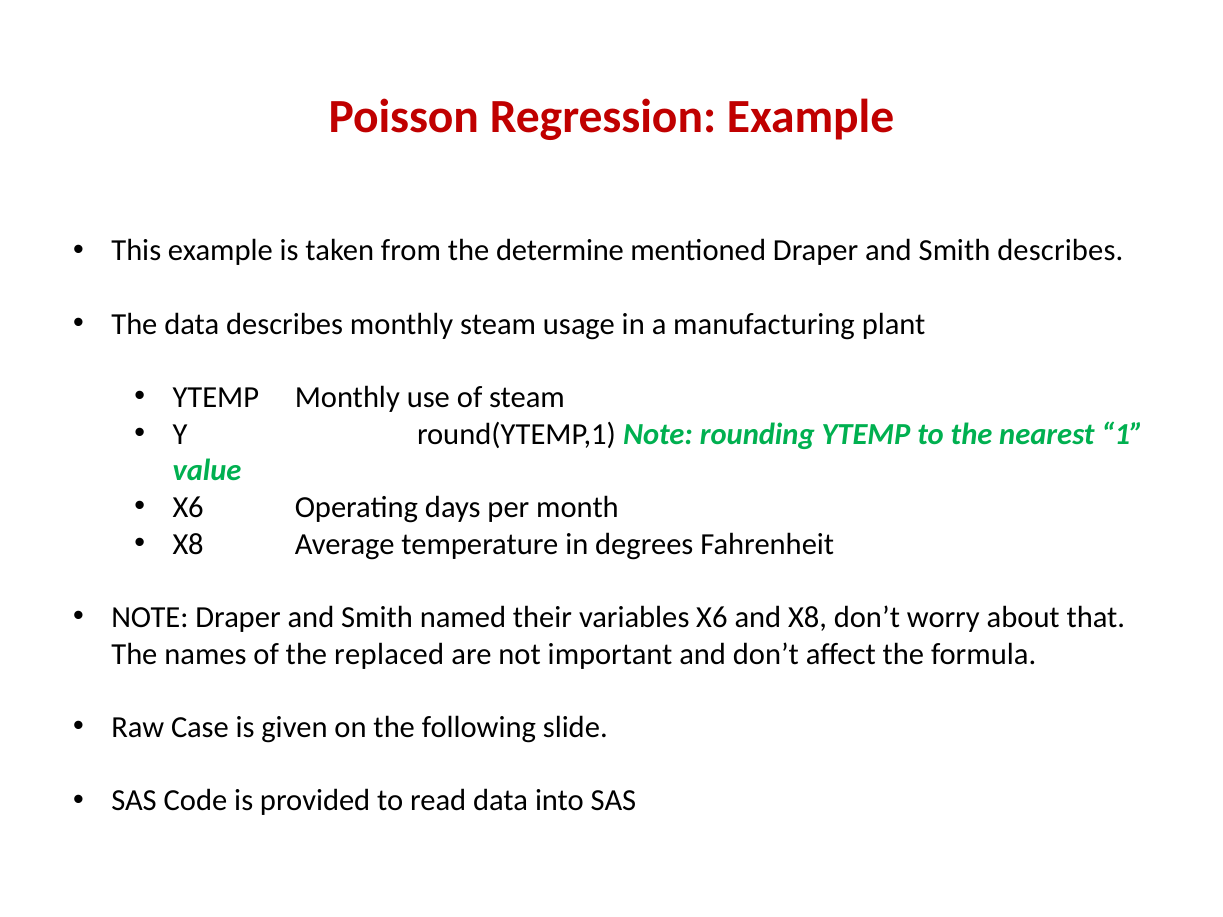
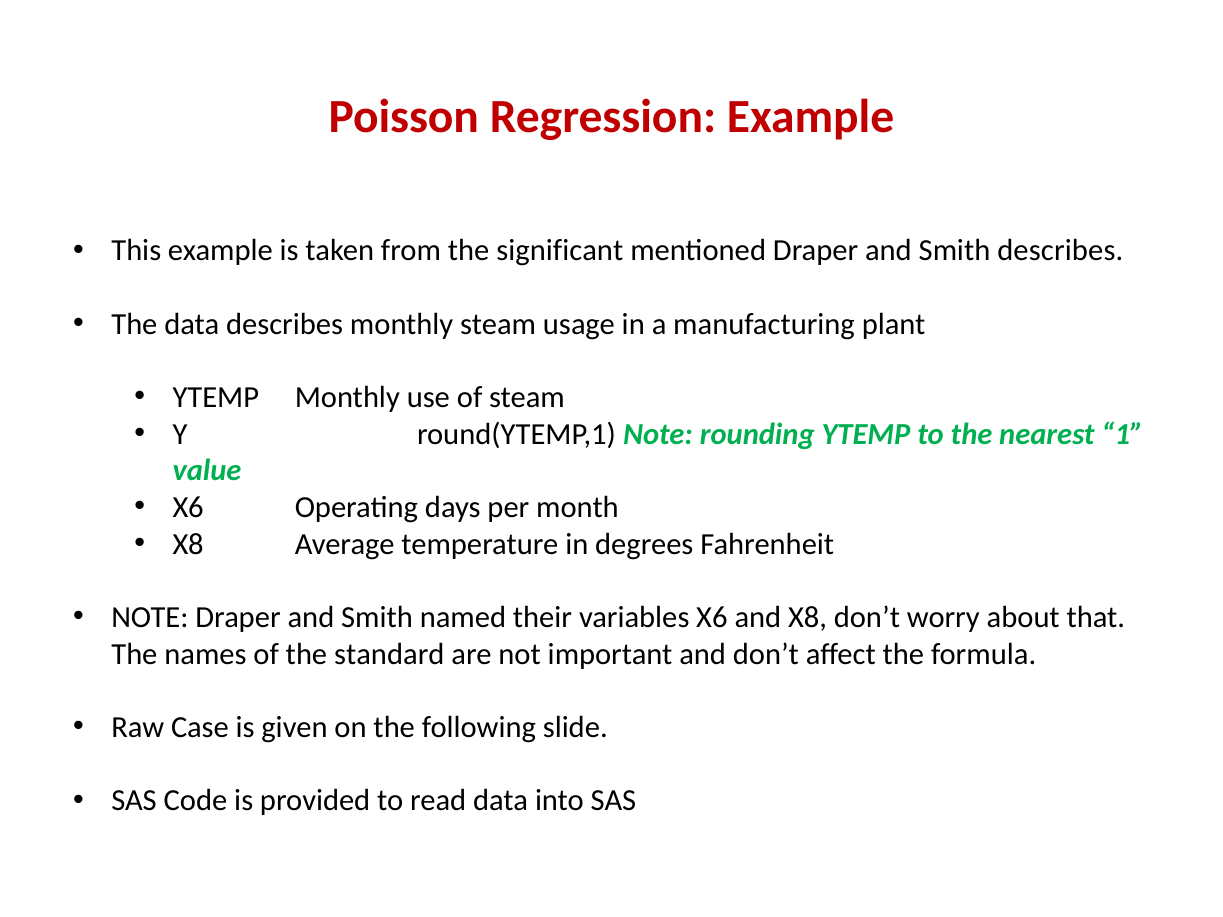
determine: determine -> significant
replaced: replaced -> standard
